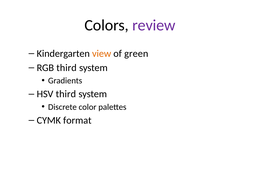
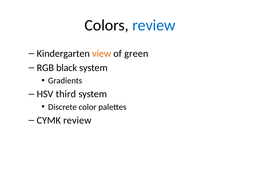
review at (154, 25) colour: purple -> blue
RGB third: third -> black
CYMK format: format -> review
